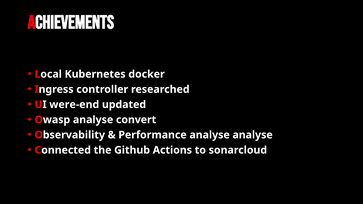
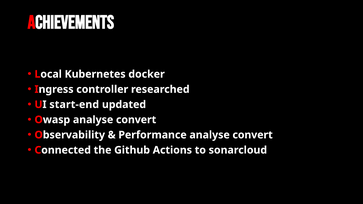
were-end: were-end -> start-end
Performance analyse analyse: analyse -> convert
